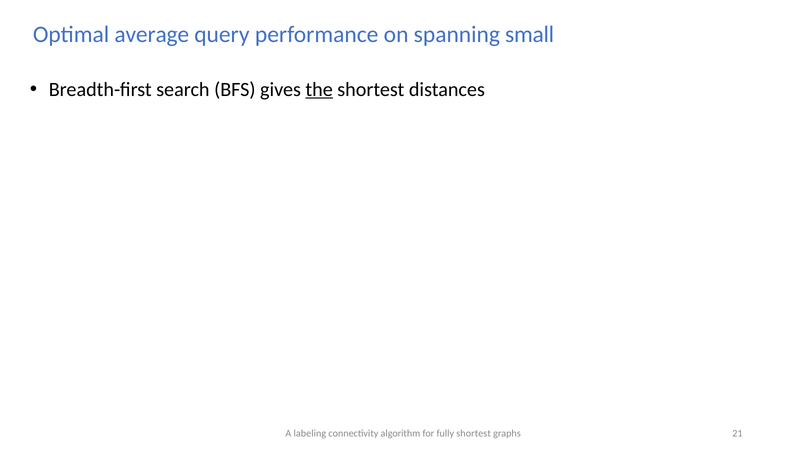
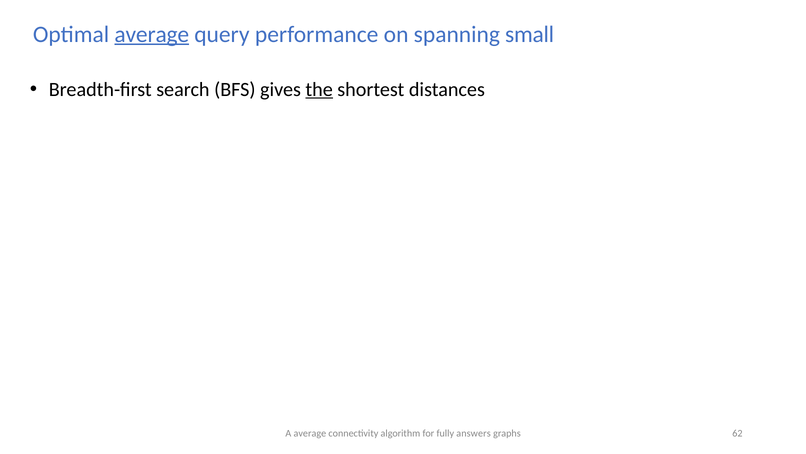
average at (152, 34) underline: none -> present
A labeling: labeling -> average
fully shortest: shortest -> answers
21: 21 -> 62
